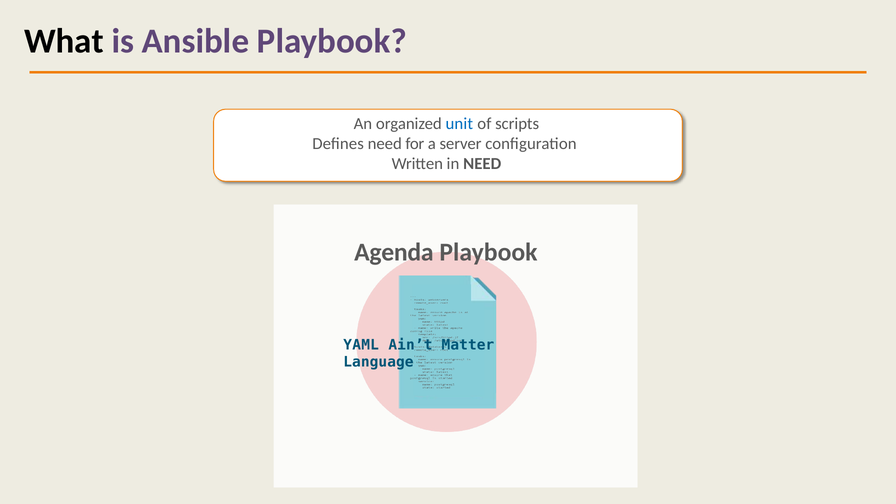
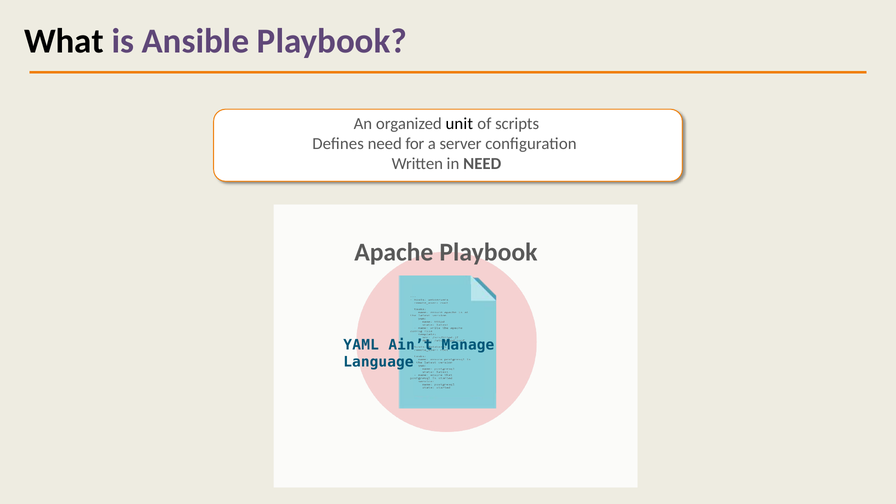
unit colour: blue -> black
Agenda: Agenda -> Apache
Matter: Matter -> Manage
